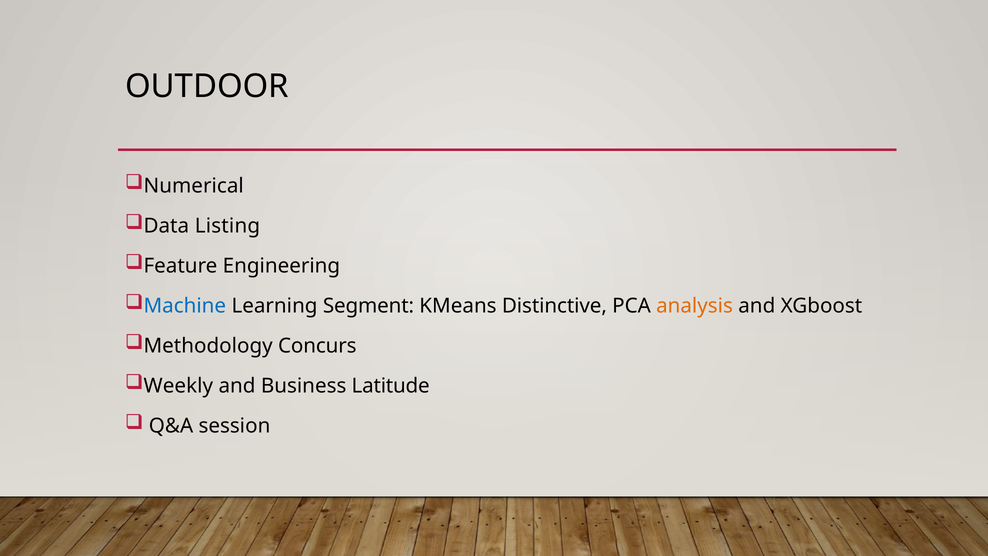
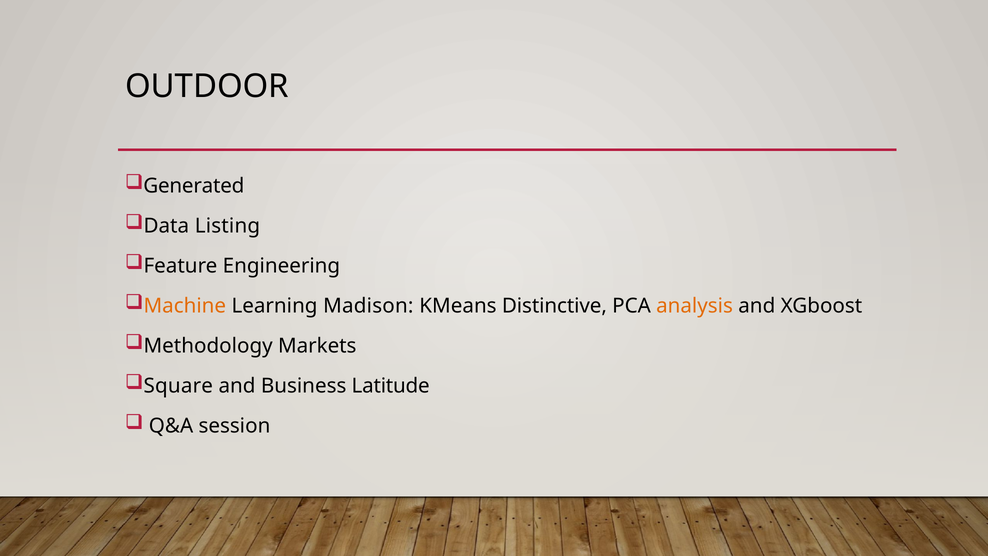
Numerical: Numerical -> Generated
Machine colour: blue -> orange
Segment: Segment -> Madison
Concurs: Concurs -> Markets
Weekly: Weekly -> Square
